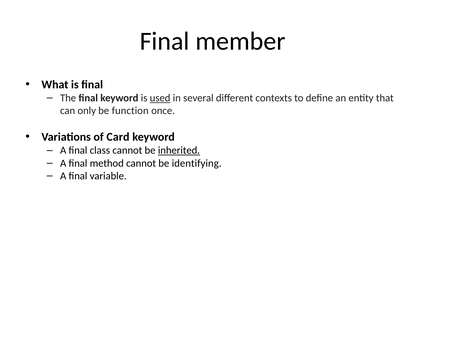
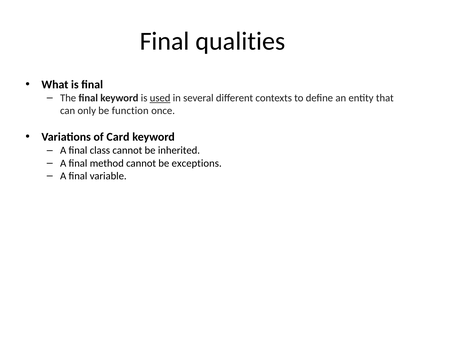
member: member -> qualities
inherited underline: present -> none
identifying: identifying -> exceptions
